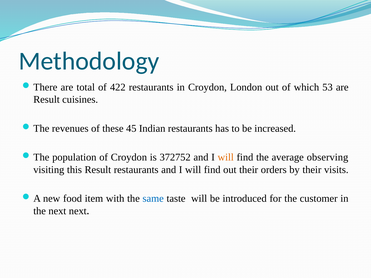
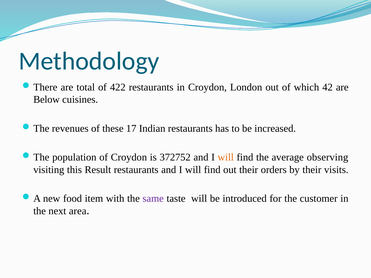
53: 53 -> 42
Result at (47, 100): Result -> Below
45: 45 -> 17
same colour: blue -> purple
next next: next -> area
